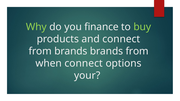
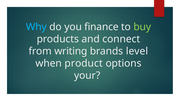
Why colour: light green -> light blue
from brands: brands -> writing
brands from: from -> level
when connect: connect -> product
